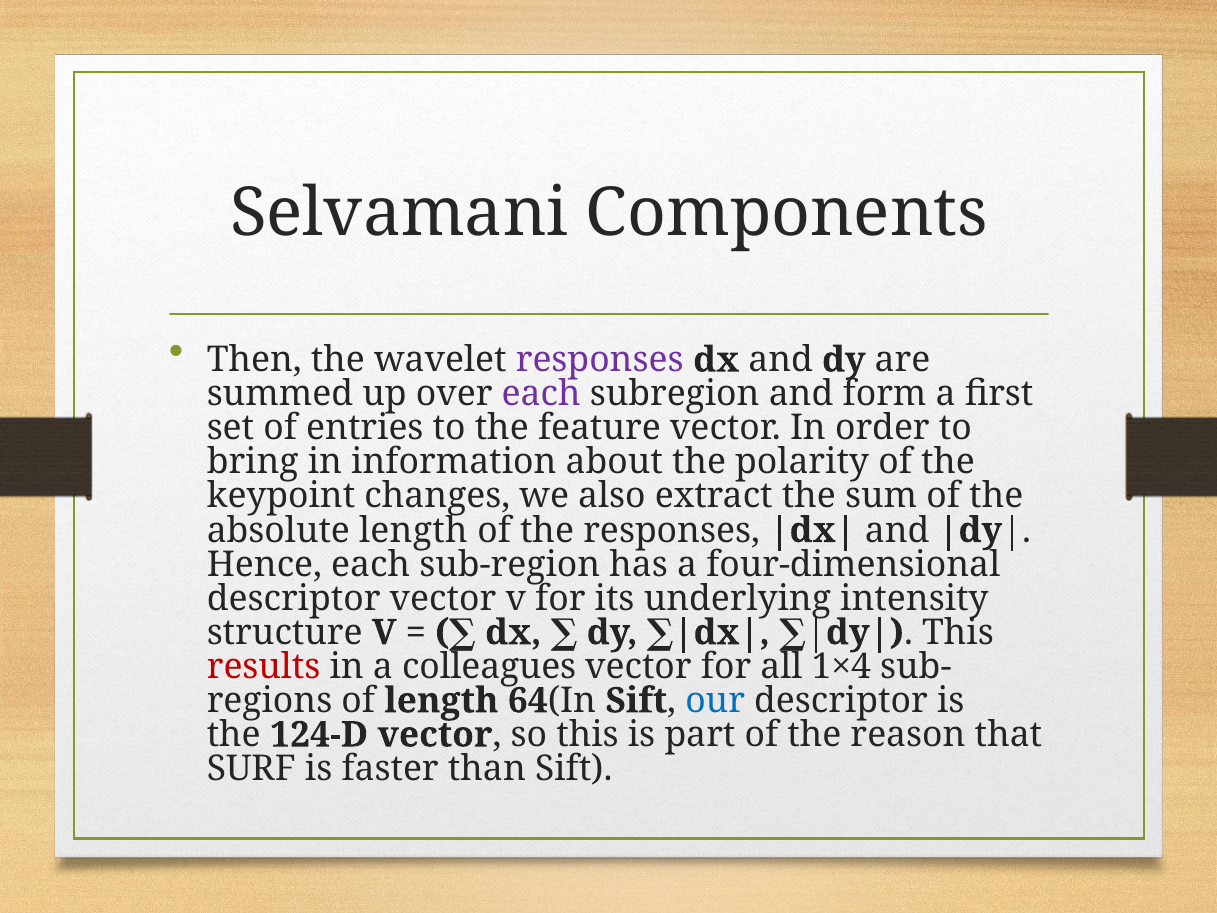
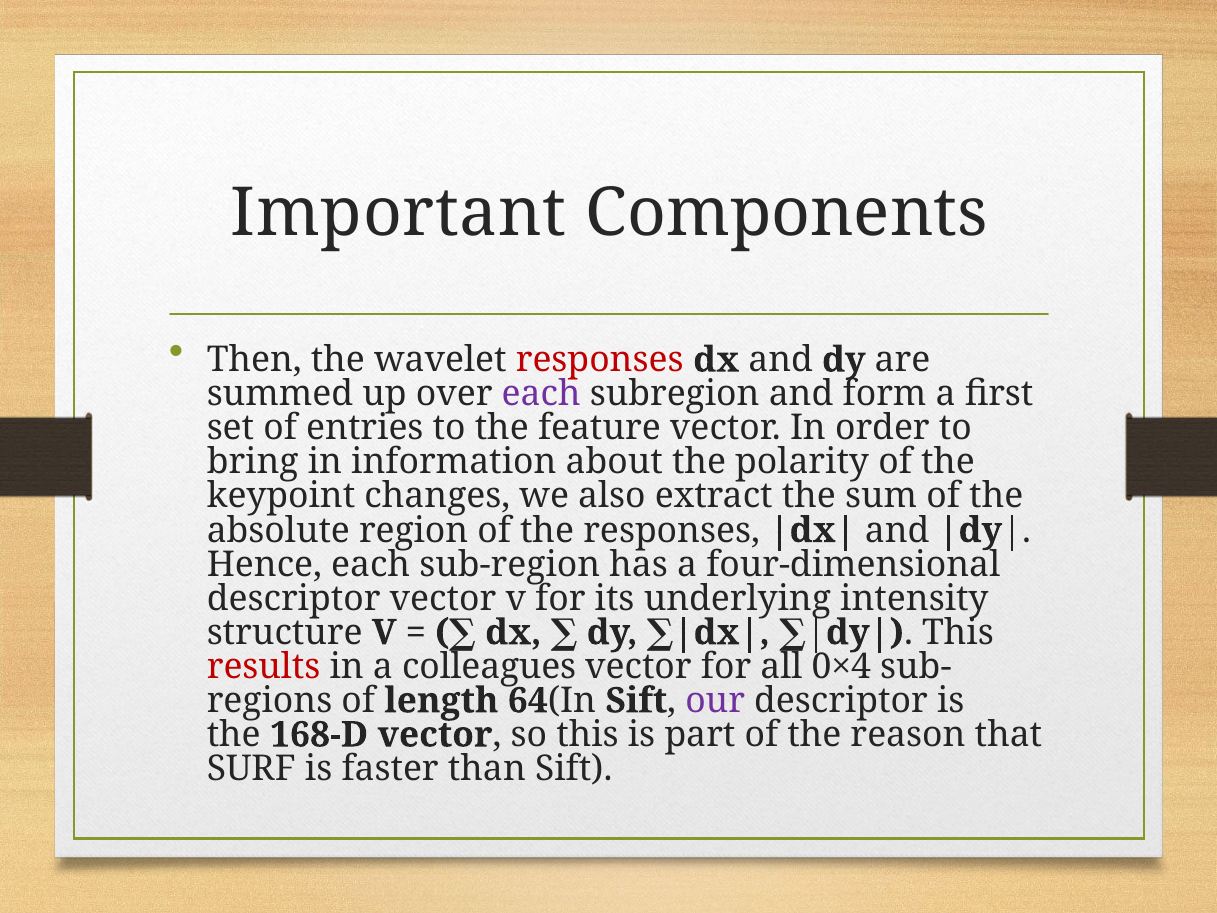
Selvamani: Selvamani -> Important
responses at (600, 360) colour: purple -> red
absolute length: length -> region
1×4: 1×4 -> 0×4
our colour: blue -> purple
124-D: 124-D -> 168-D
